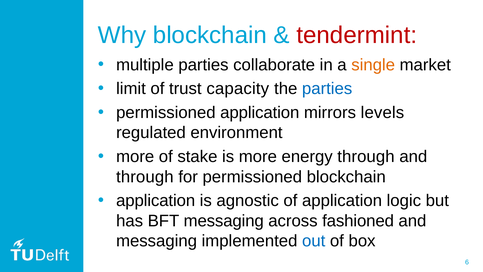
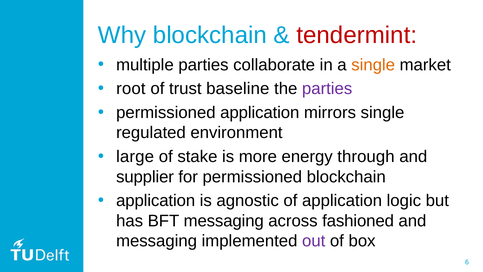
limit: limit -> root
capacity: capacity -> baseline
parties at (327, 89) colour: blue -> purple
mirrors levels: levels -> single
more at (135, 156): more -> large
through at (145, 177): through -> supplier
out colour: blue -> purple
